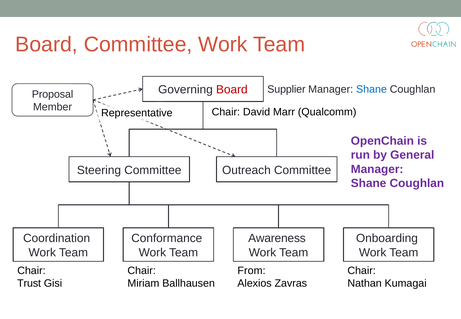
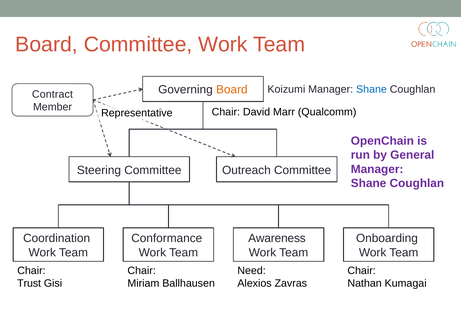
Board at (232, 90) colour: red -> orange
Supplier: Supplier -> Koizumi
Proposal: Proposal -> Contract
From: From -> Need
